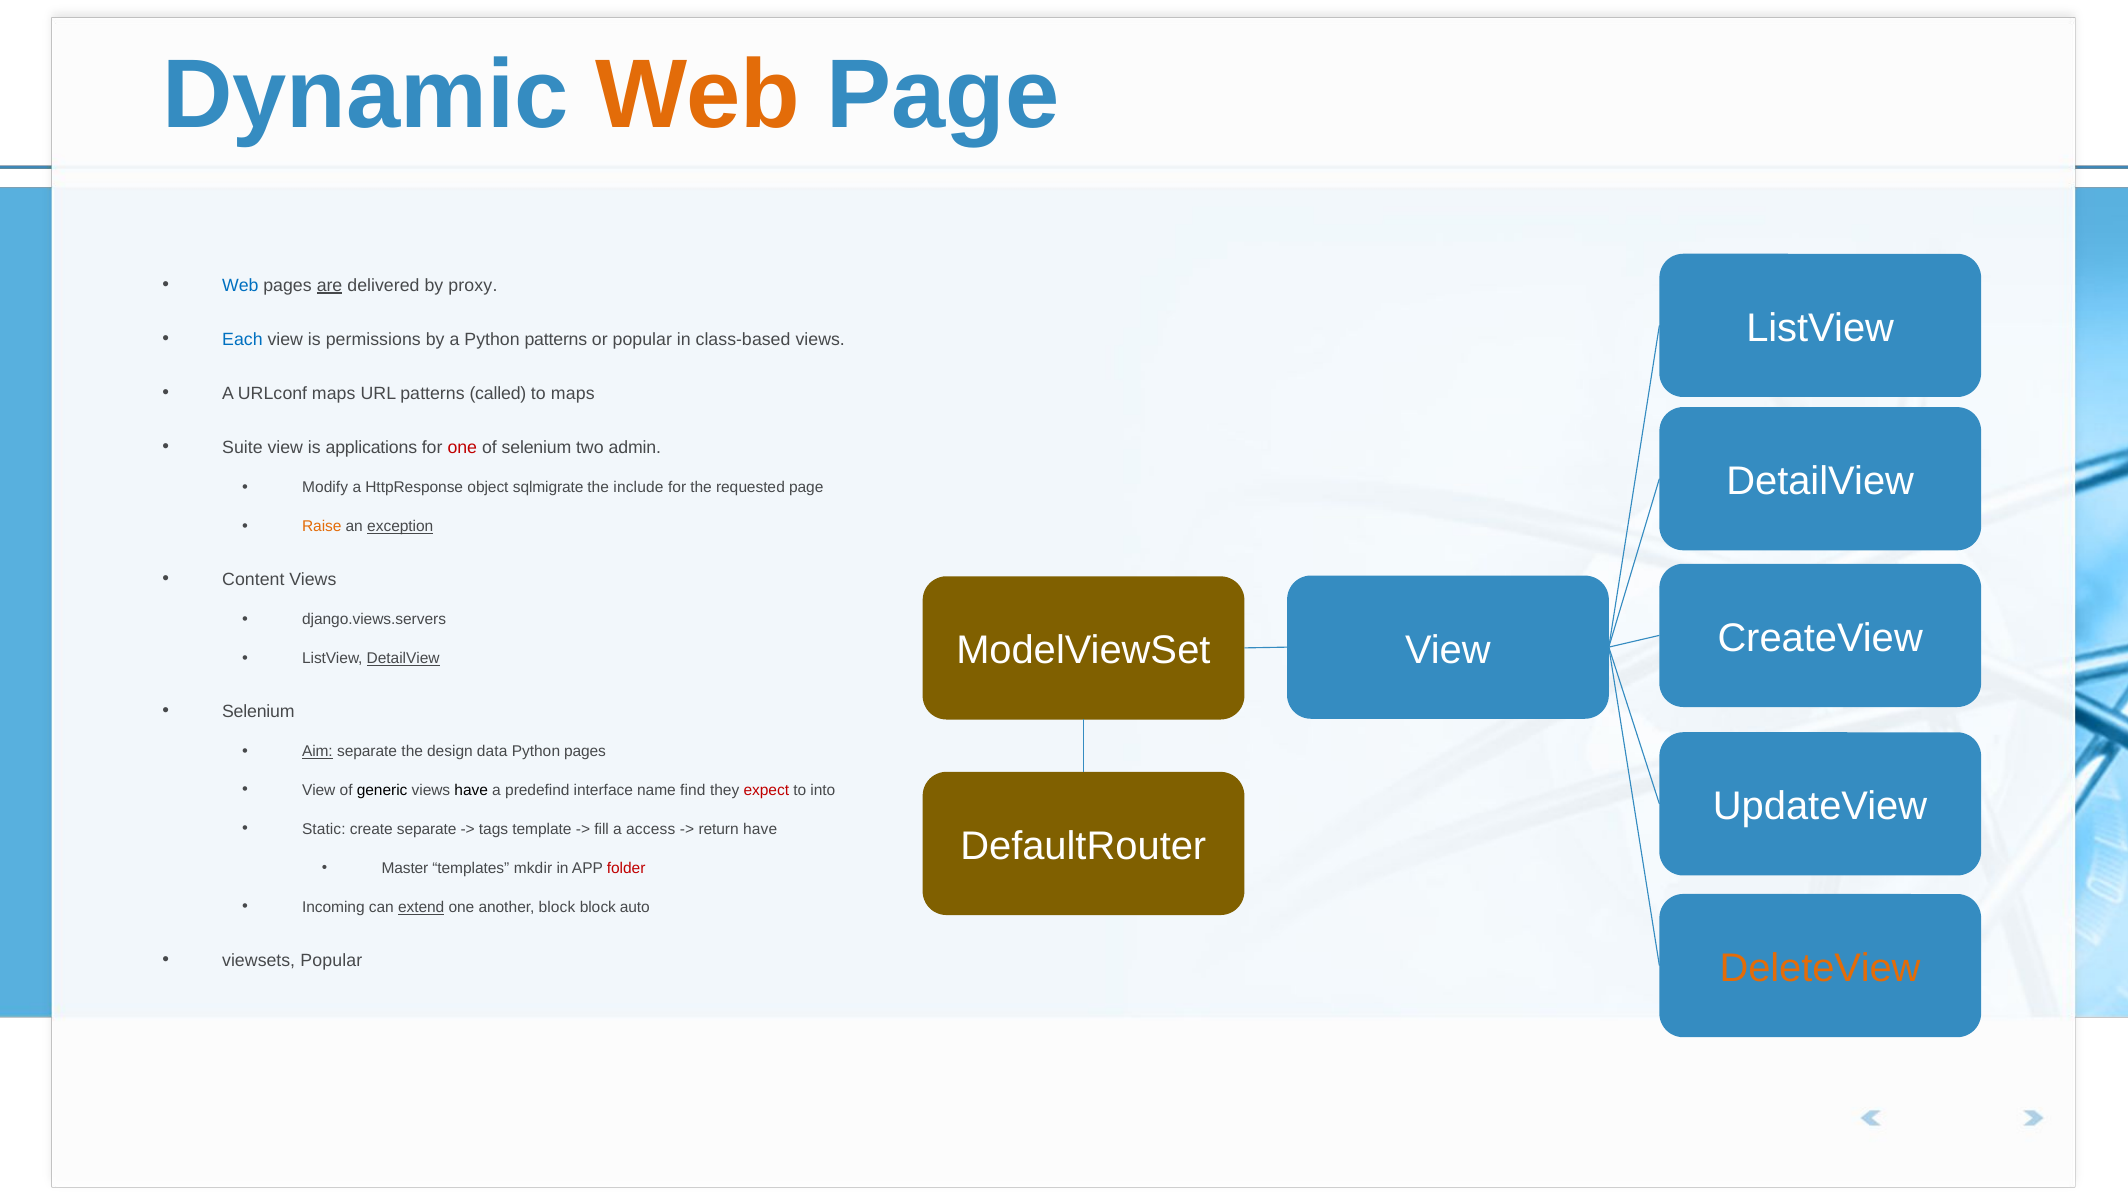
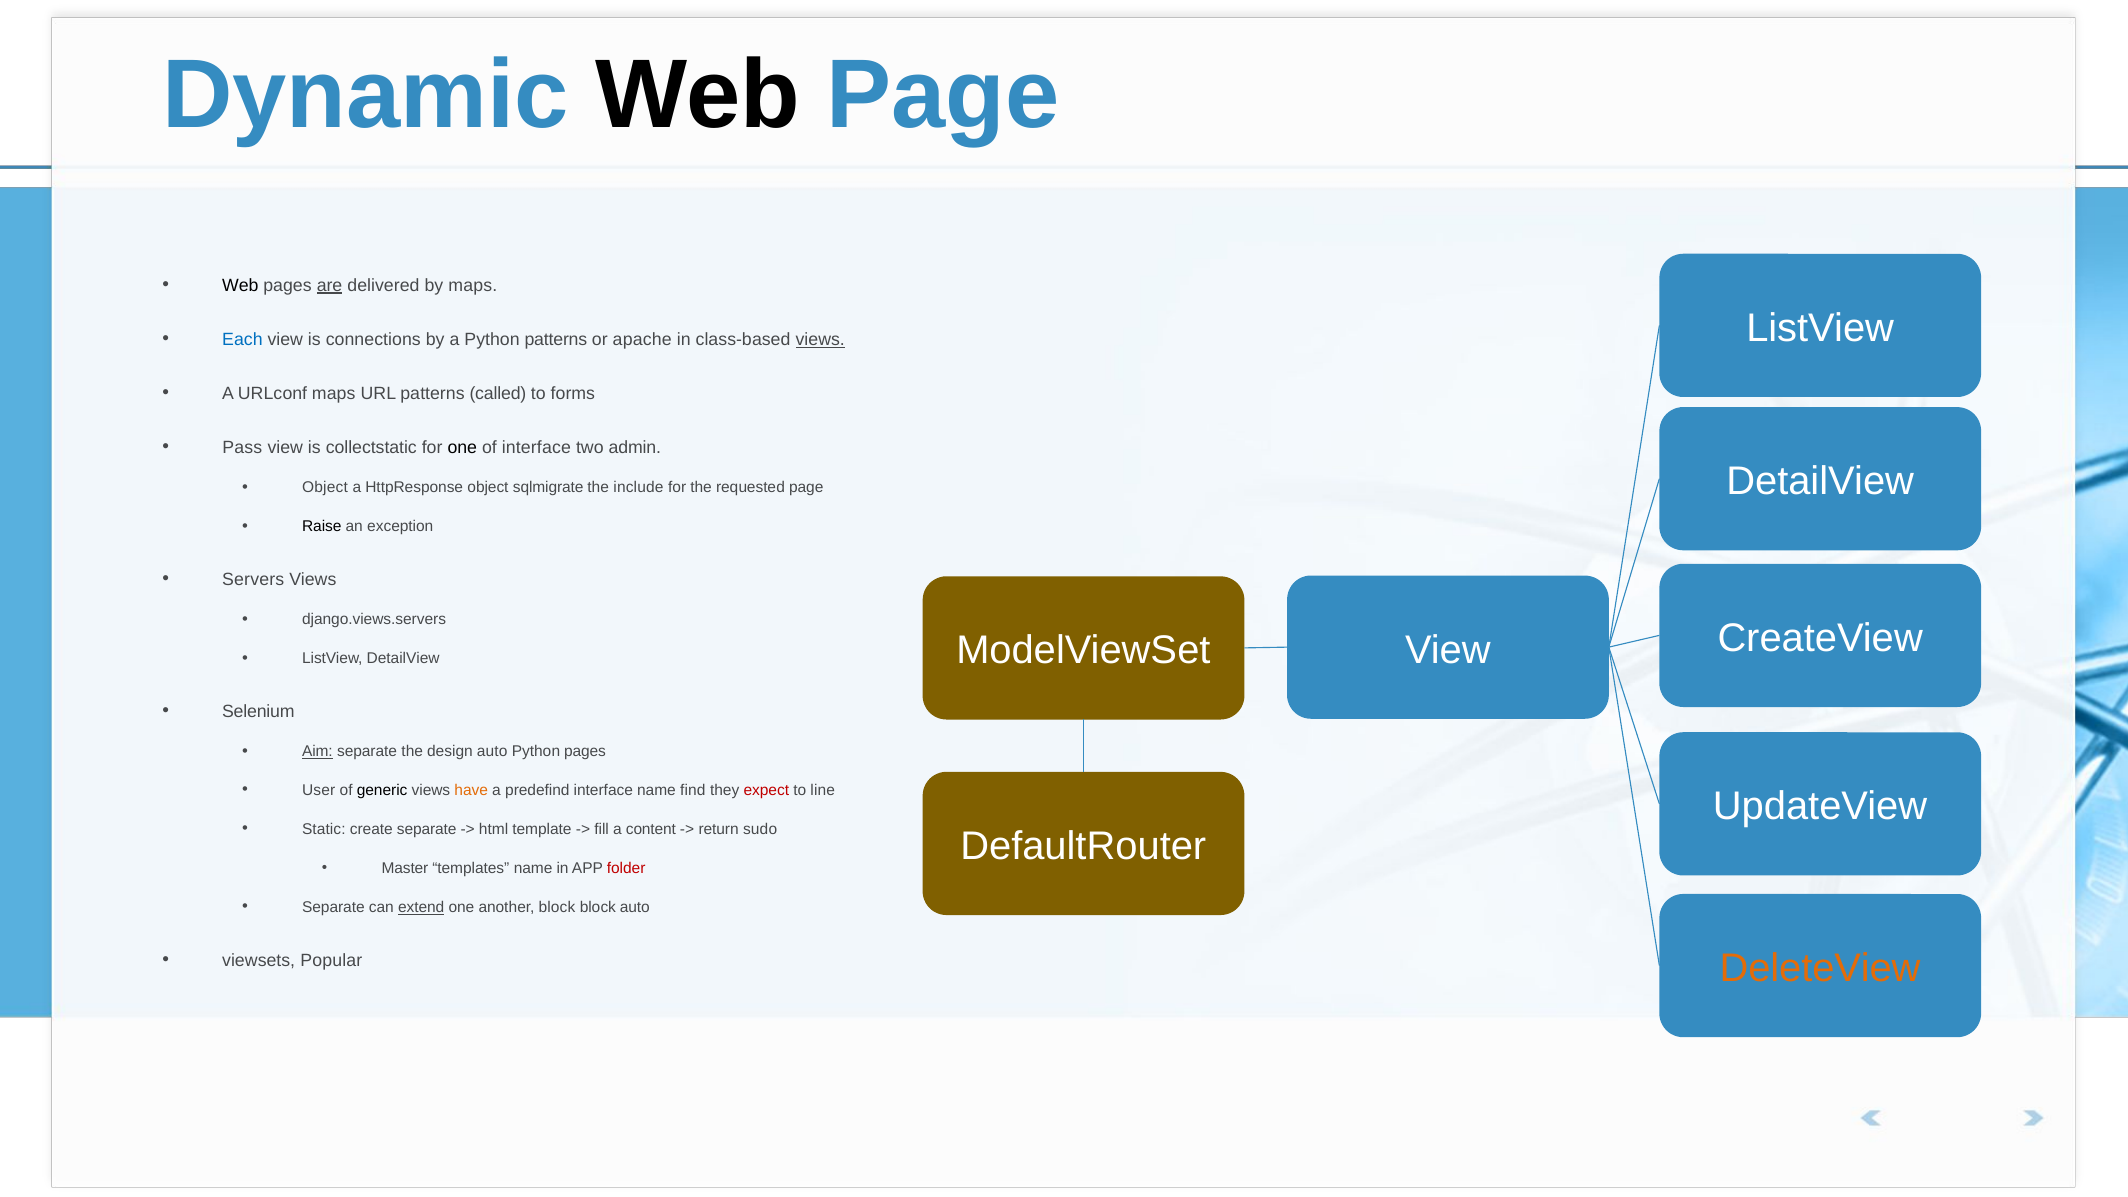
Web at (698, 95) colour: orange -> black
Web at (240, 285) colour: blue -> black
by proxy: proxy -> maps
permissions: permissions -> connections
or popular: popular -> apache
views at (820, 339) underline: none -> present
to maps: maps -> forms
Suite: Suite -> Pass
applications: applications -> collectstatic
one at (462, 448) colour: red -> black
of selenium: selenium -> interface
Modify at (325, 488): Modify -> Object
Raise colour: orange -> black
exception underline: present -> none
Content: Content -> Servers
DetailView at (403, 659) underline: present -> none
design data: data -> auto
View at (319, 790): View -> User
have at (471, 790) colour: black -> orange
into: into -> line
tags: tags -> html
access: access -> content
return have: have -> sudo
templates mkdir: mkdir -> name
Incoming at (333, 907): Incoming -> Separate
